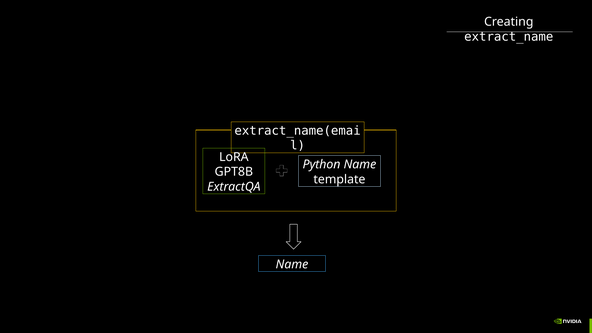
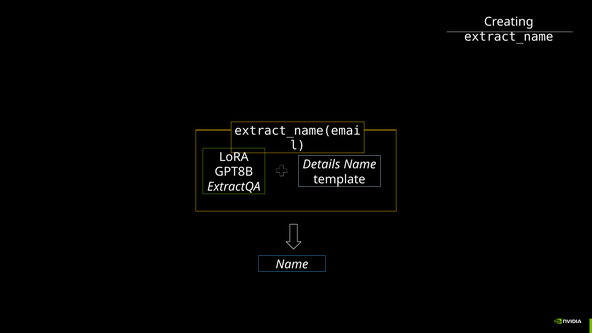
Python: Python -> Details
